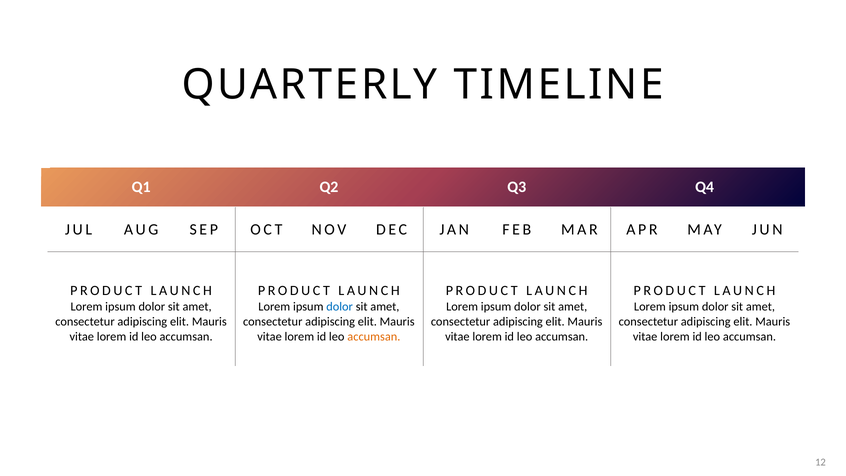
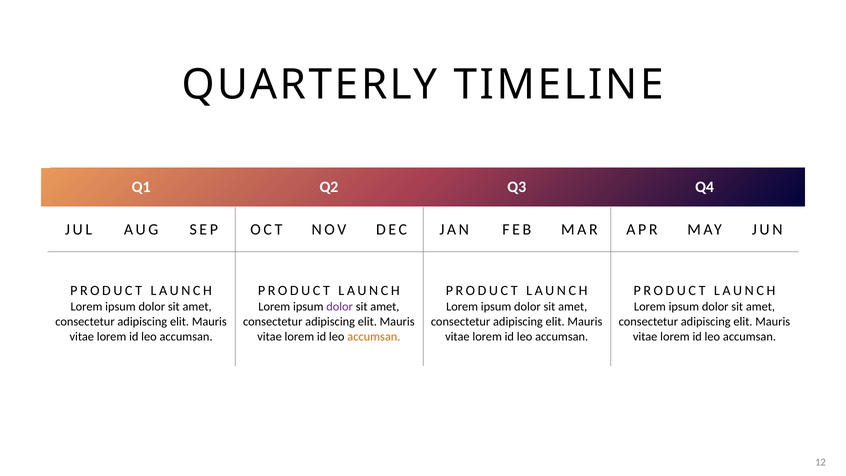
dolor at (340, 307) colour: blue -> purple
